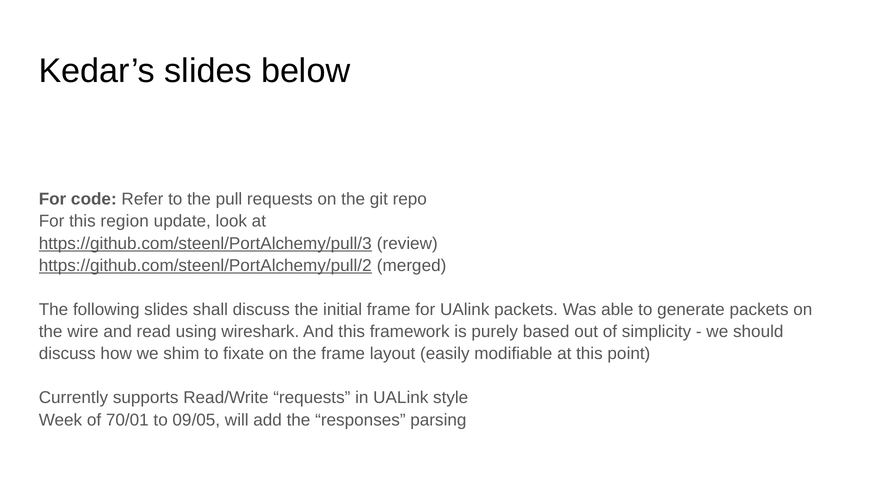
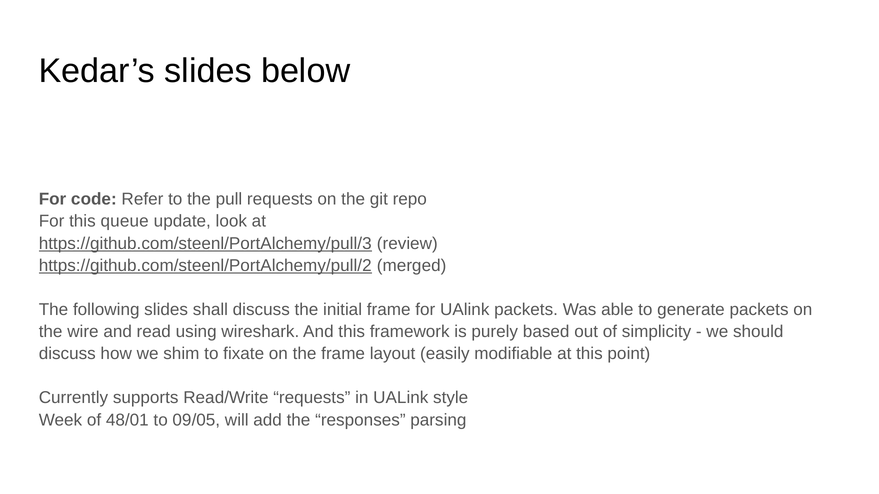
region: region -> queue
70/01: 70/01 -> 48/01
